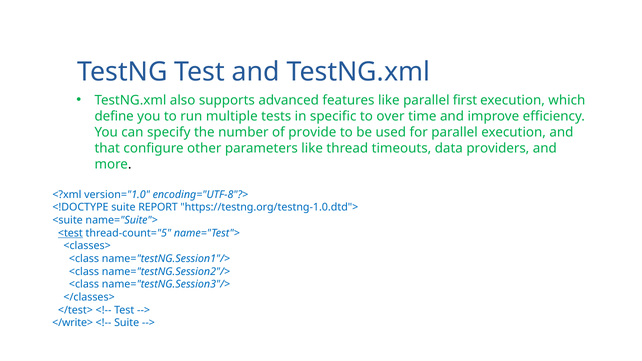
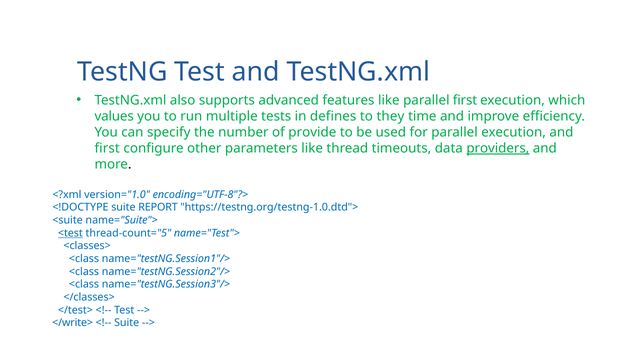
define: define -> values
specific: specific -> defines
over: over -> they
that at (107, 148): that -> first
providers underline: none -> present
